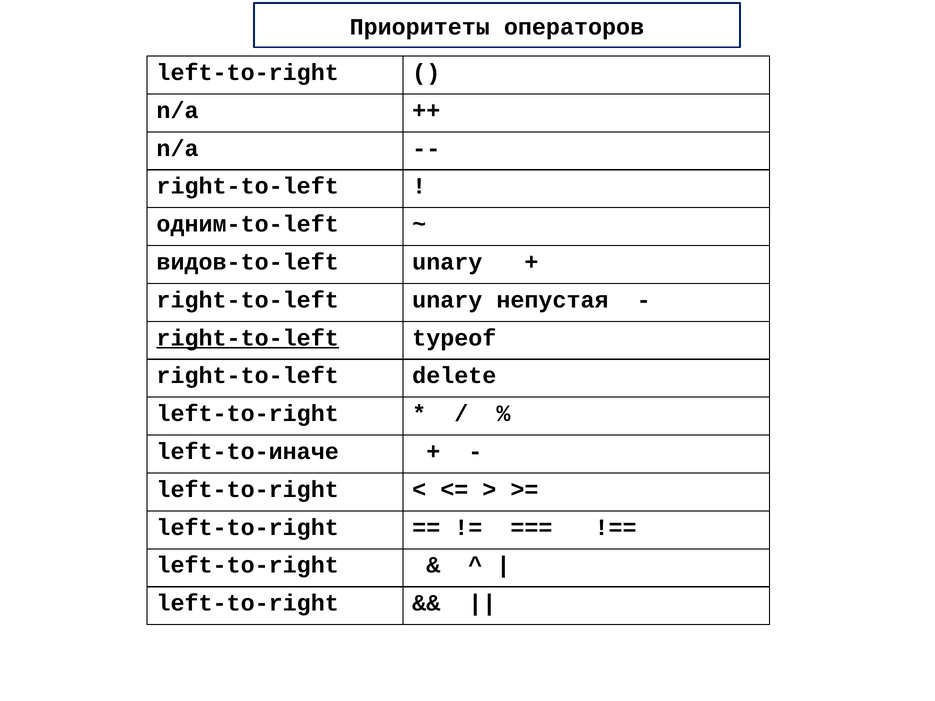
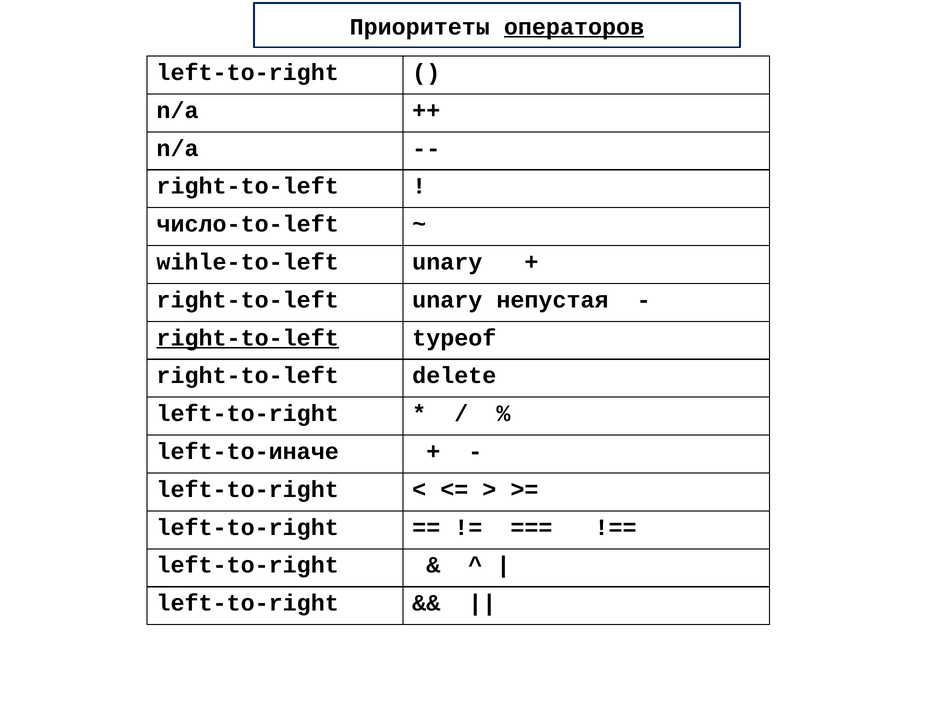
операторов underline: none -> present
одним-to-left: одним-to-left -> число-to-left
видов-to-left: видов-to-left -> wihle-to-left
